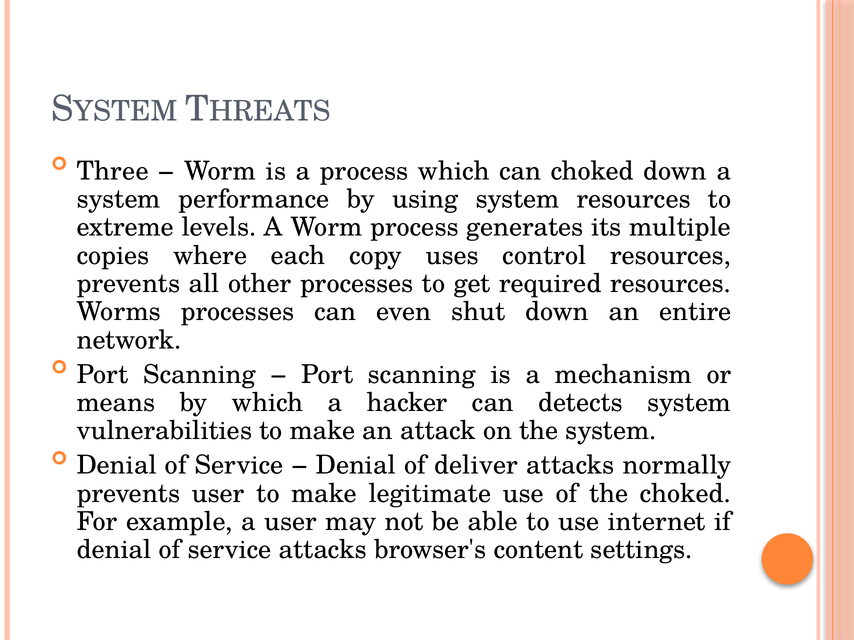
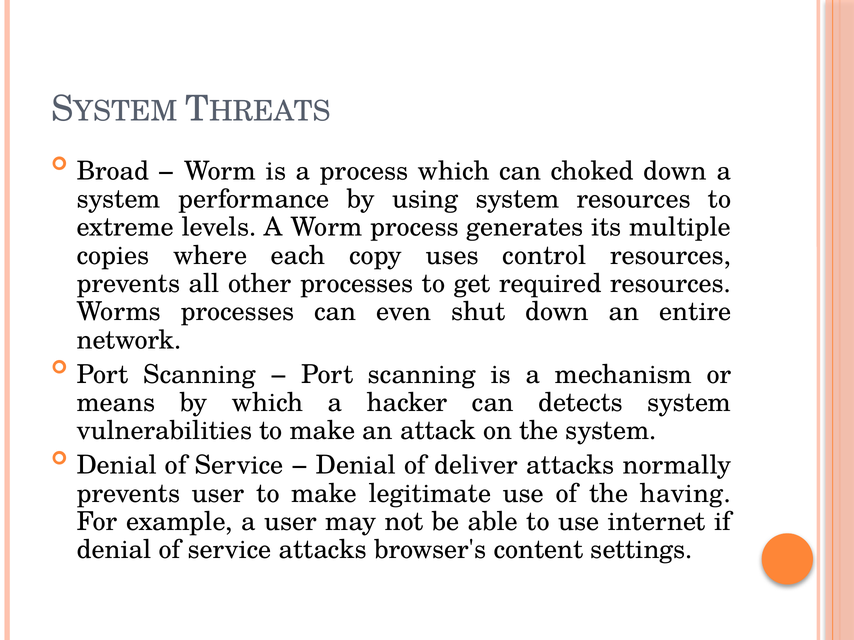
Three: Three -> Broad
the choked: choked -> having
